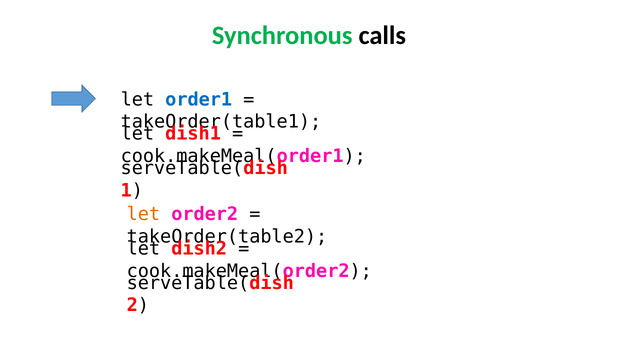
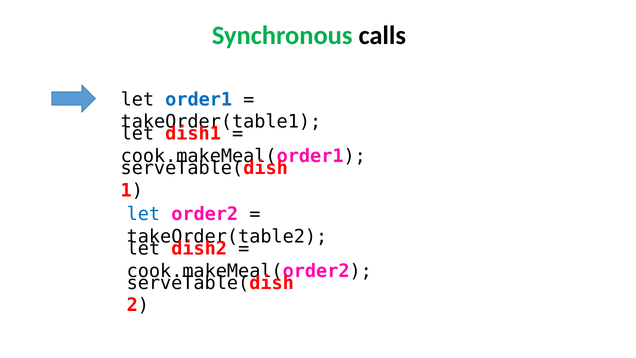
let at (143, 214) colour: orange -> blue
